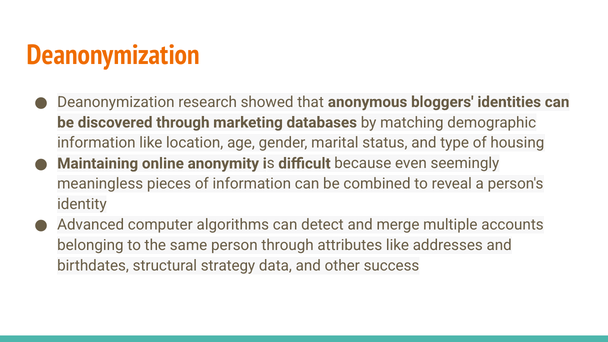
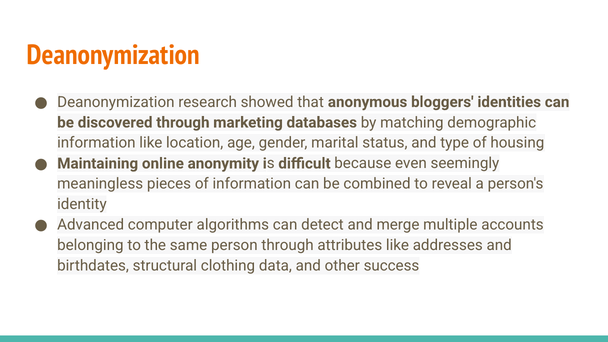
strategy: strategy -> clothing
